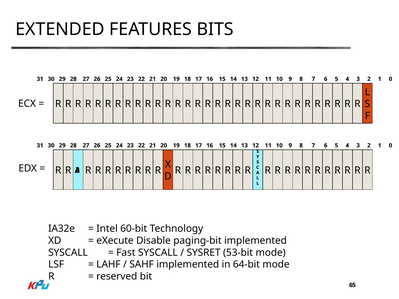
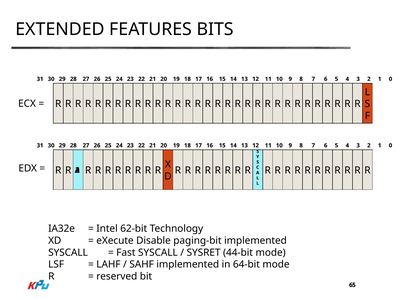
60-bit: 60-bit -> 62-bit
53-bit: 53-bit -> 44-bit
